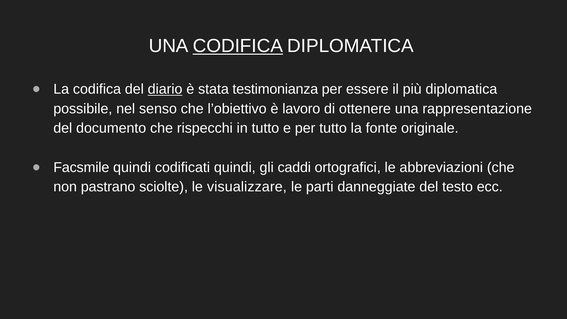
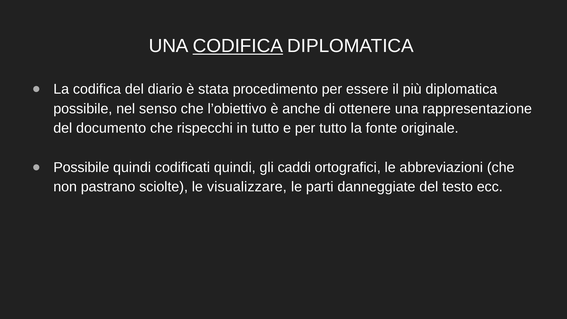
diario underline: present -> none
testimonianza: testimonianza -> procedimento
lavoro: lavoro -> anche
Facsmile at (81, 167): Facsmile -> Possibile
